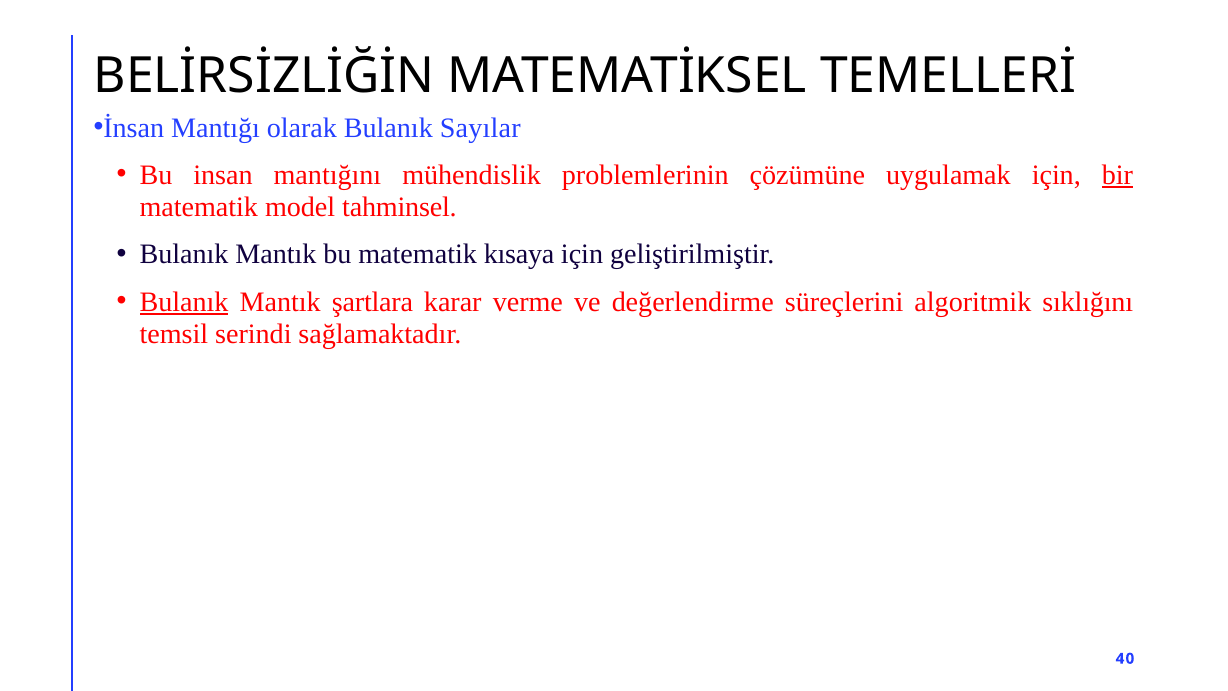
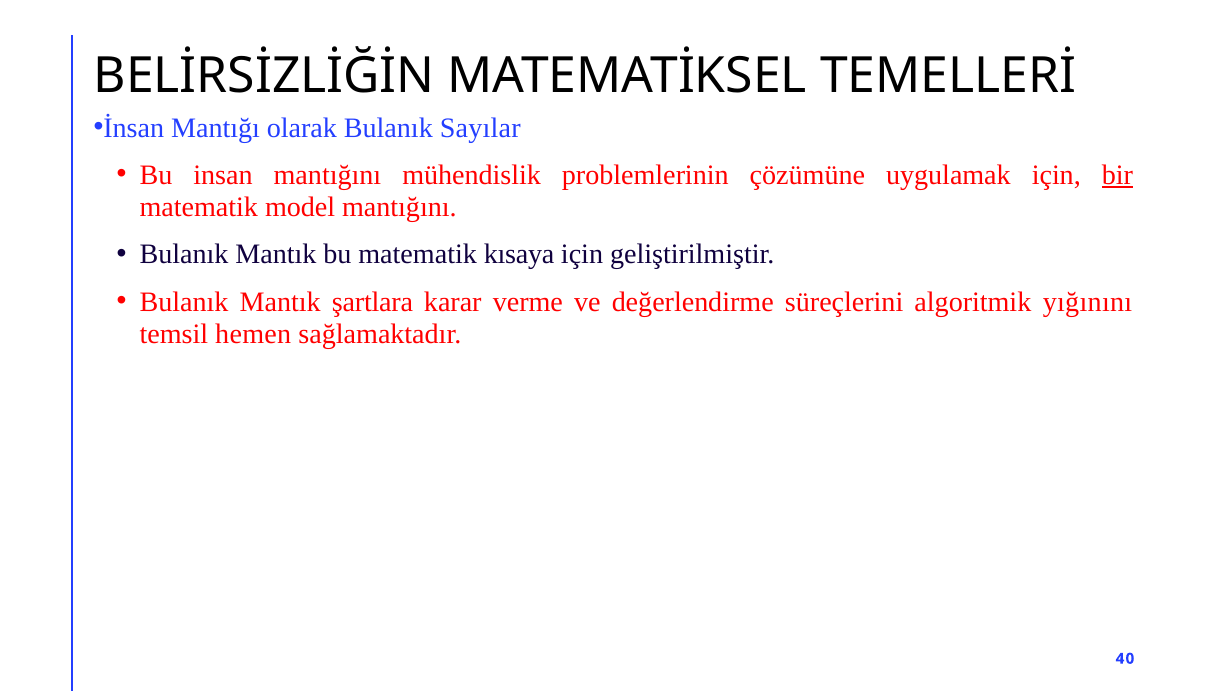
model tahminsel: tahminsel -> mantığını
Bulanık at (184, 302) underline: present -> none
sıklığını: sıklığını -> yığınını
serindi: serindi -> hemen
